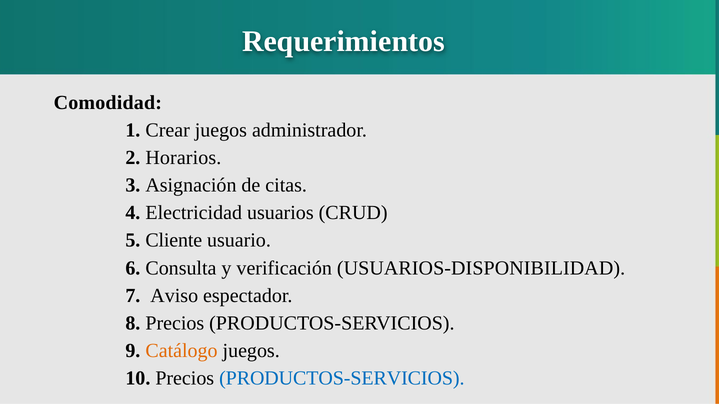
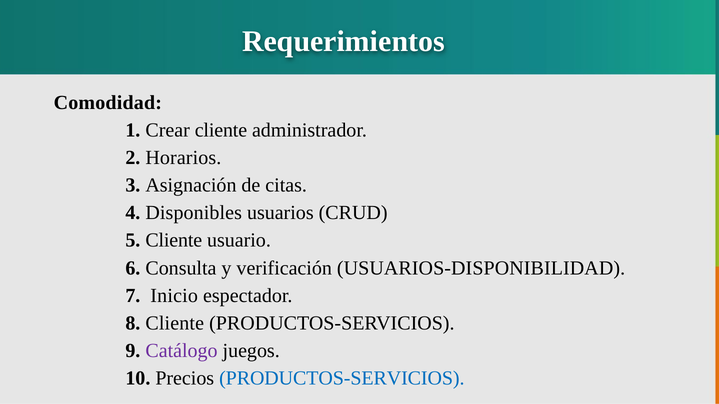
Crear juegos: juegos -> cliente
Electricidad: Electricidad -> Disponibles
Aviso: Aviso -> Inicio
8 Precios: Precios -> Cliente
Catálogo colour: orange -> purple
